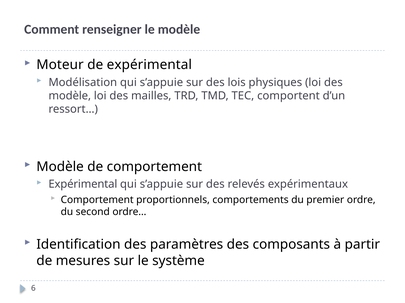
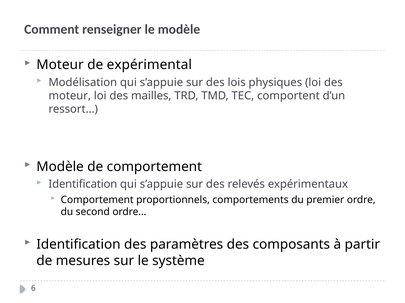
modèle at (70, 96): modèle -> moteur
Expérimental at (83, 185): Expérimental -> Identification
